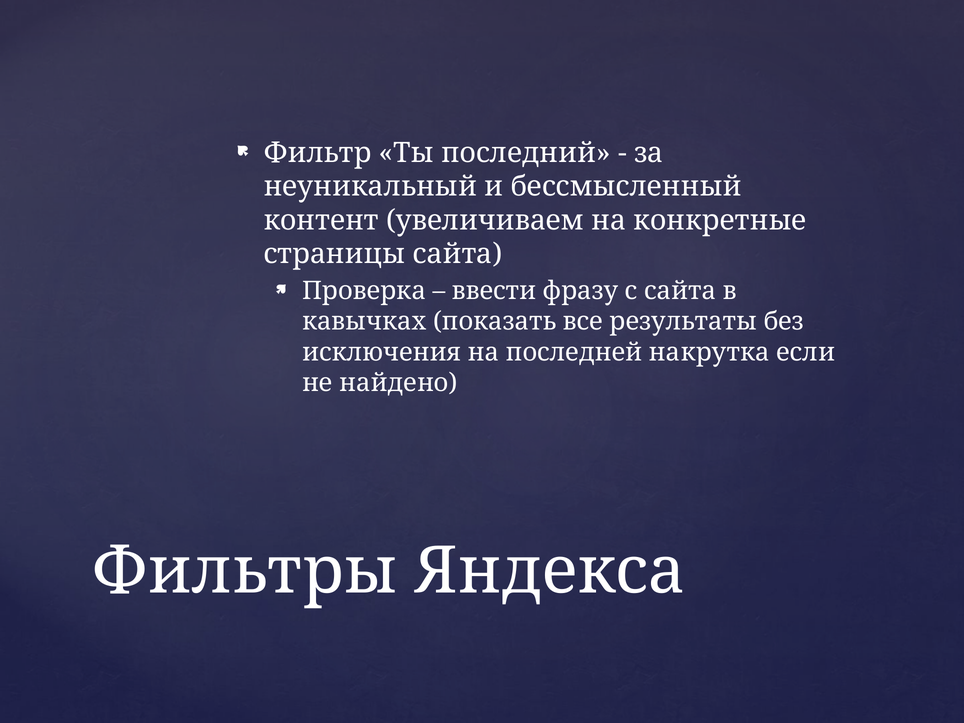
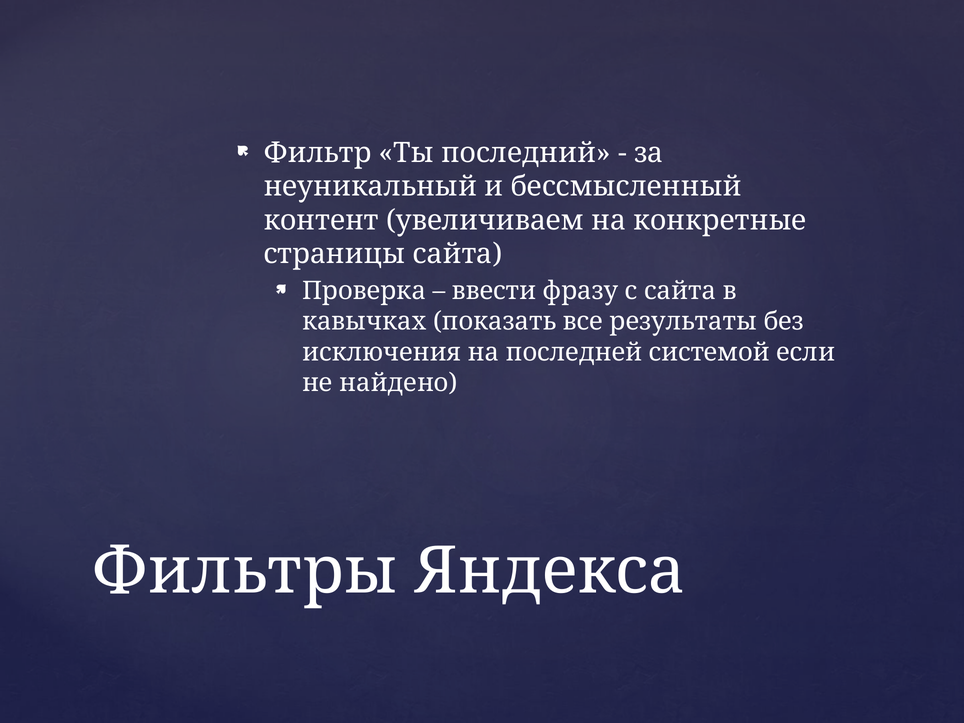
накрутка: накрутка -> системой
